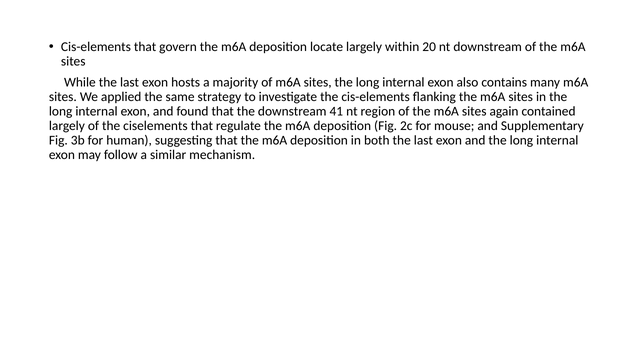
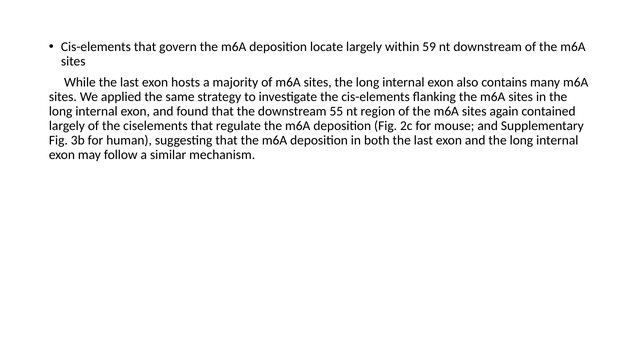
20: 20 -> 59
41: 41 -> 55
